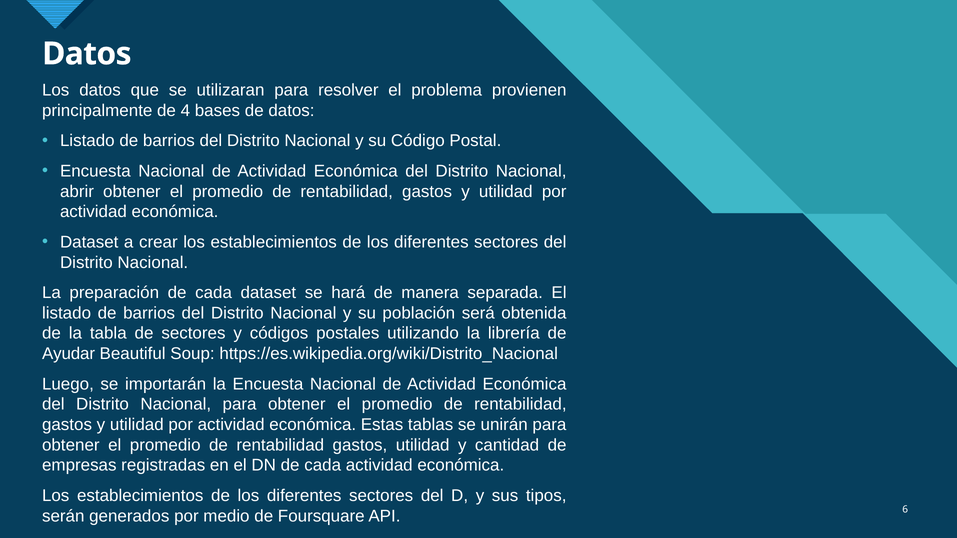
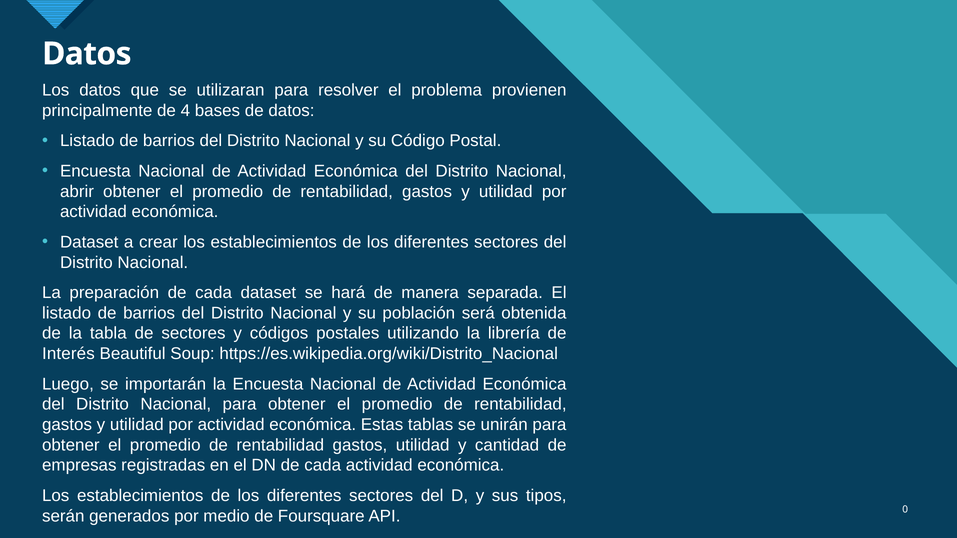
Ayudar: Ayudar -> Interés
6: 6 -> 0
